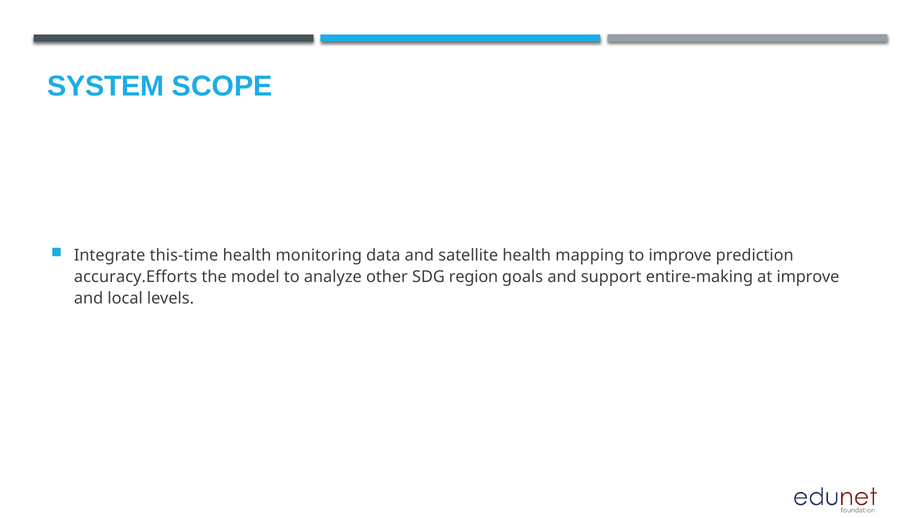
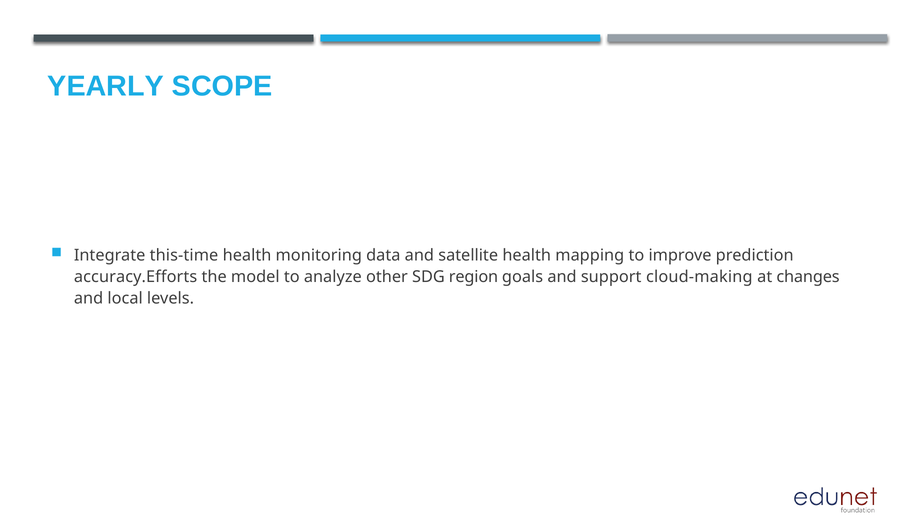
SYSTEM: SYSTEM -> YEARLY
entire-making: entire-making -> cloud-making
at improve: improve -> changes
